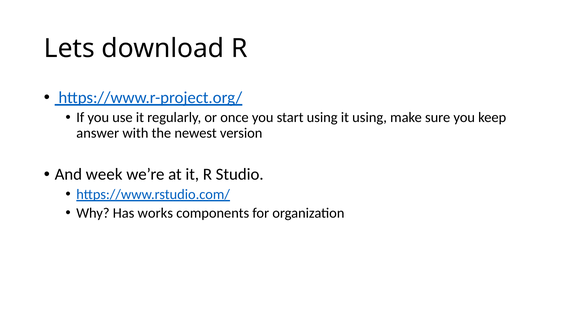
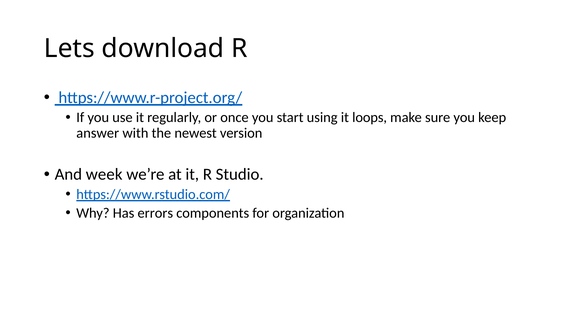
it using: using -> loops
works: works -> errors
